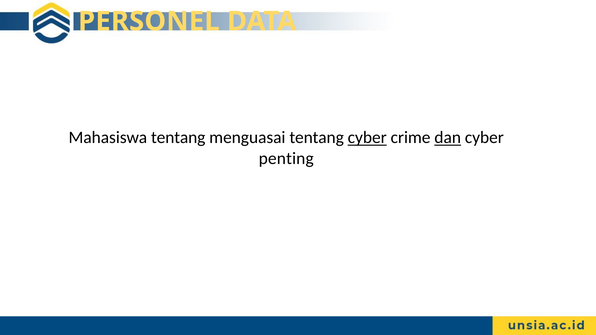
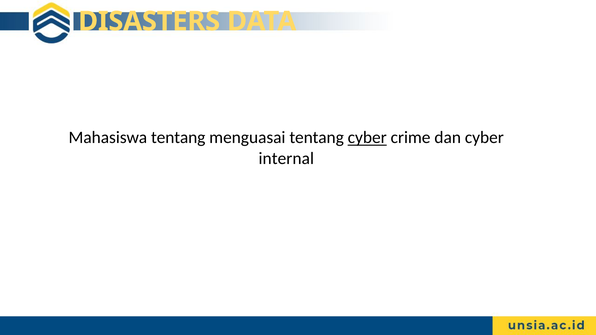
PERSONEL: PERSONEL -> DISASTERS
dan underline: present -> none
penting: penting -> internal
